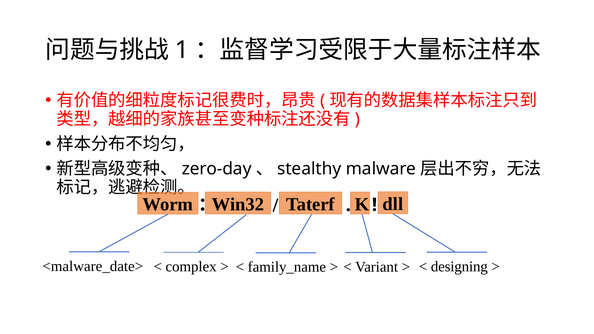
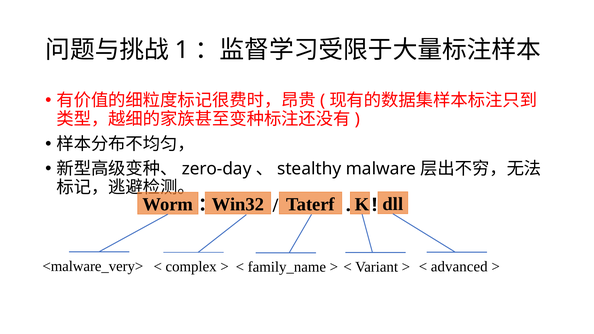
<malware_date>: <malware_date> -> <malware_very>
designing: designing -> advanced
